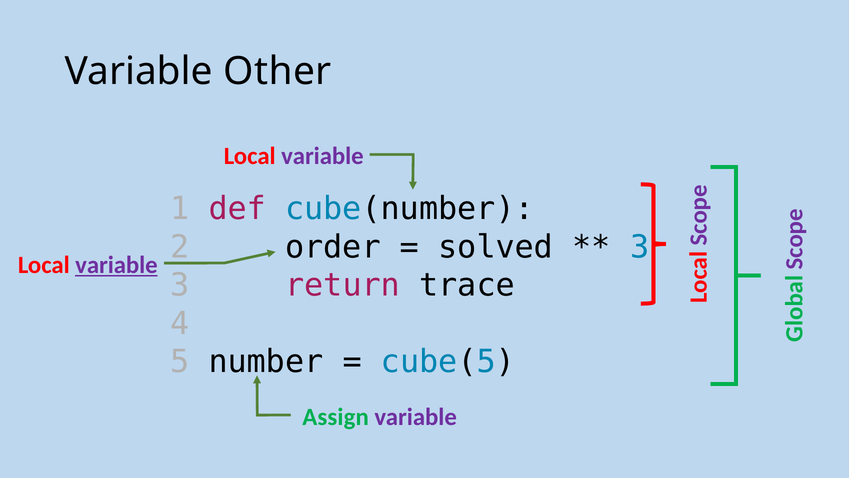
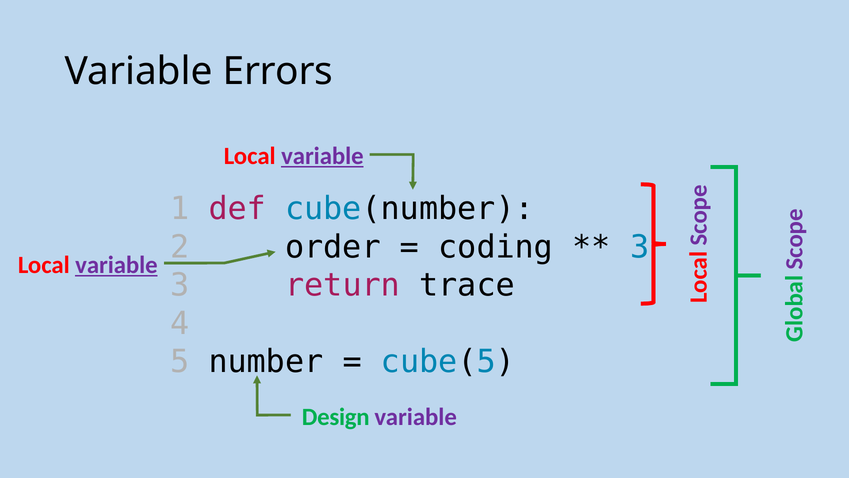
Other: Other -> Errors
variable at (322, 156) underline: none -> present
solved: solved -> coding
Assign: Assign -> Design
